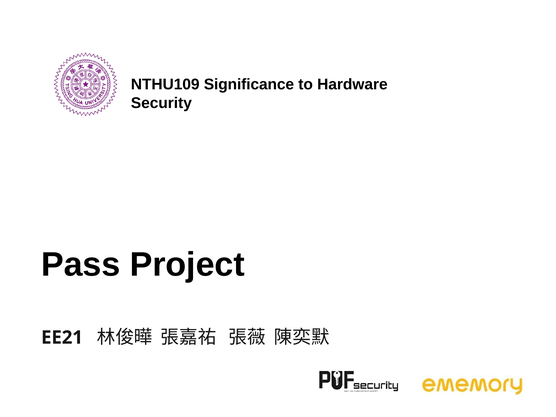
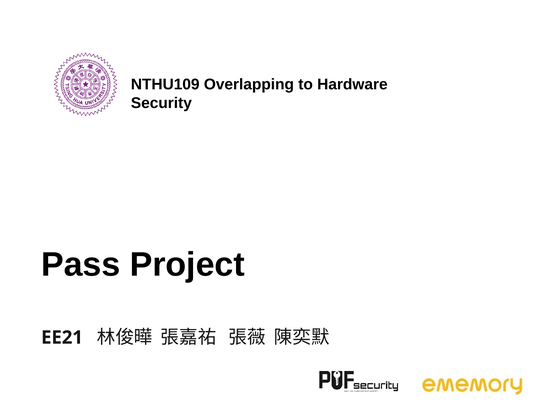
Significance: Significance -> Overlapping
